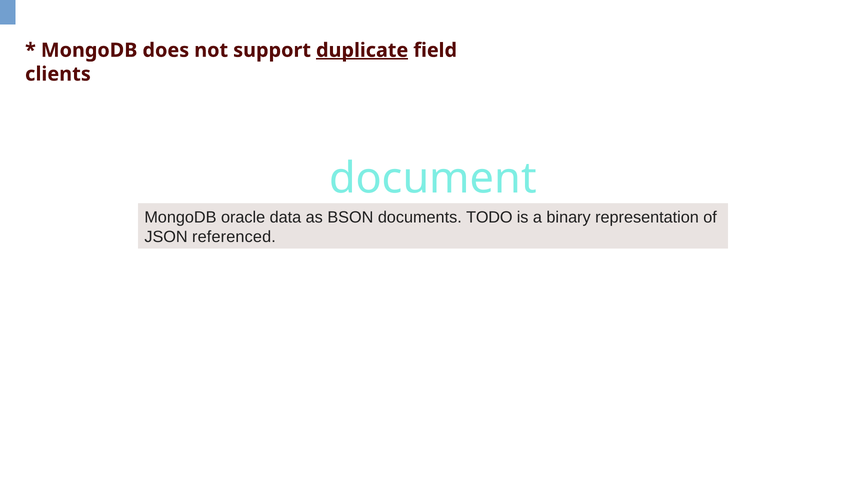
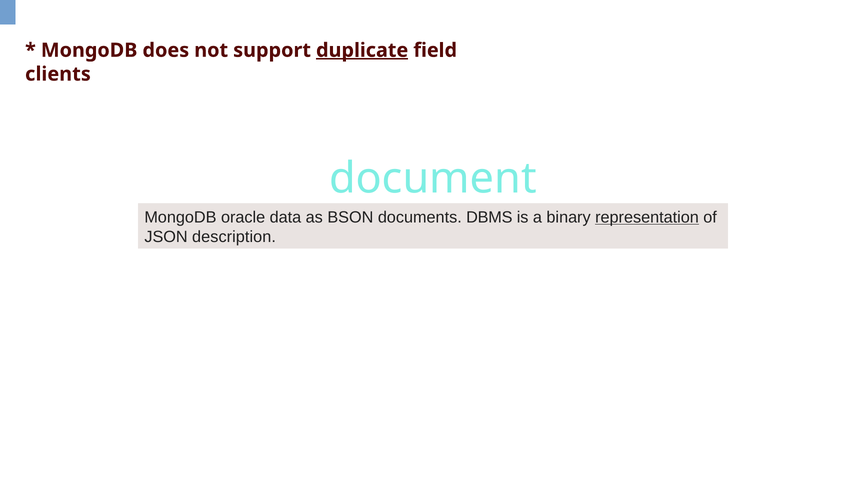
TODO: TODO -> DBMS
representation underline: none -> present
referenced: referenced -> description
